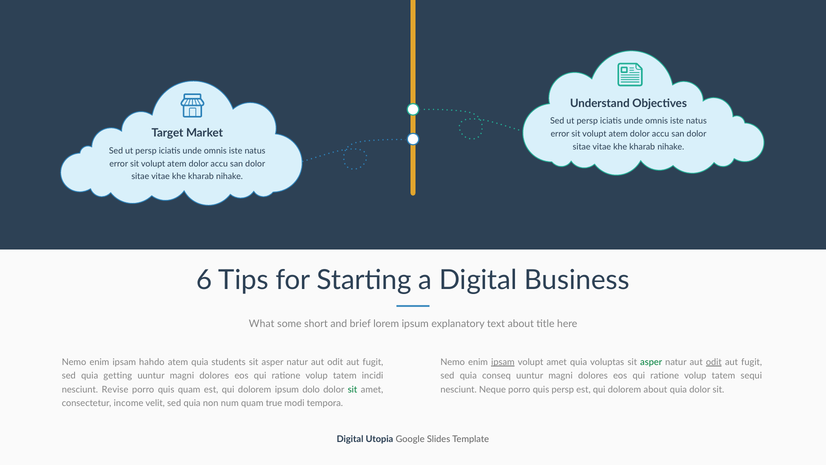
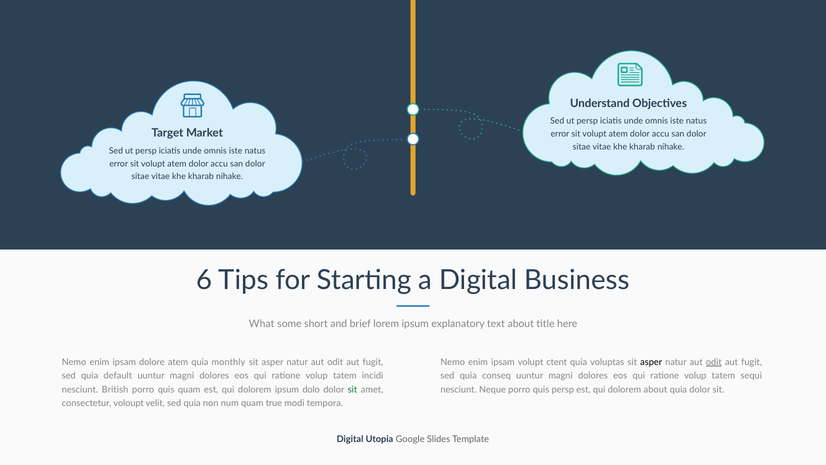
hahdo: hahdo -> dolore
students: students -> monthly
ipsam at (503, 362) underline: present -> none
volupt amet: amet -> ctent
asper at (651, 362) colour: green -> black
getting: getting -> default
Revise: Revise -> British
income: income -> voloupt
